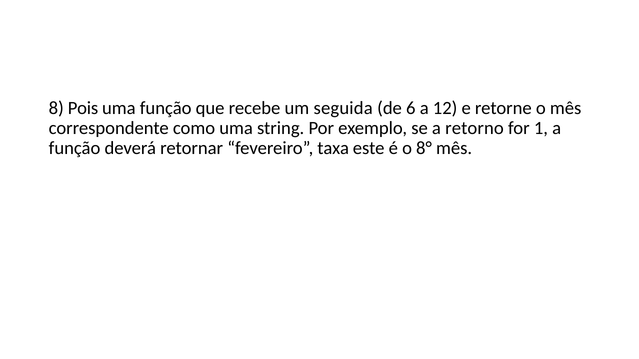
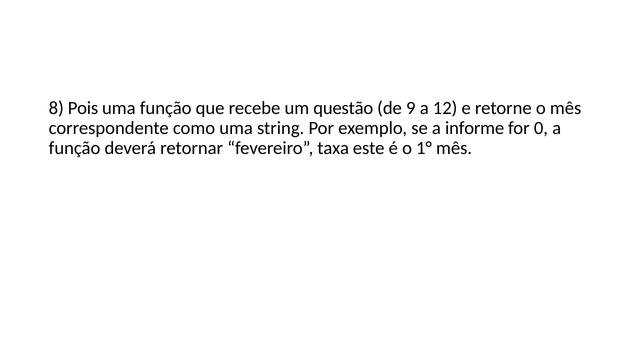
seguida: seguida -> questão
6: 6 -> 9
retorno: retorno -> informe
1: 1 -> 0
8°: 8° -> 1°
